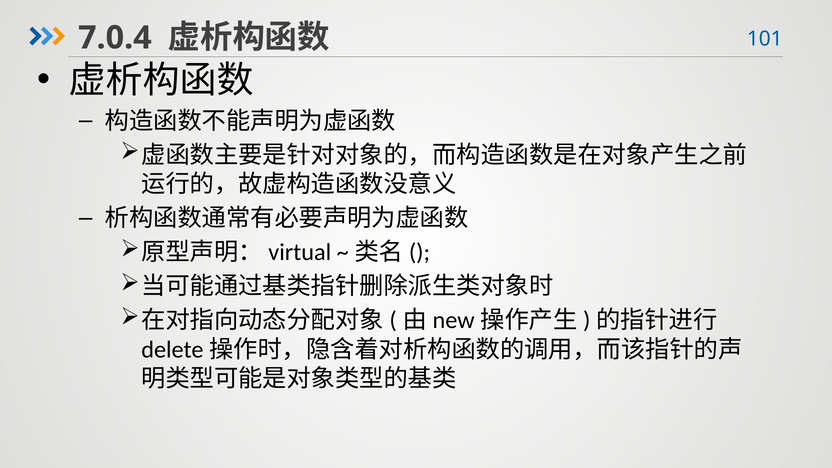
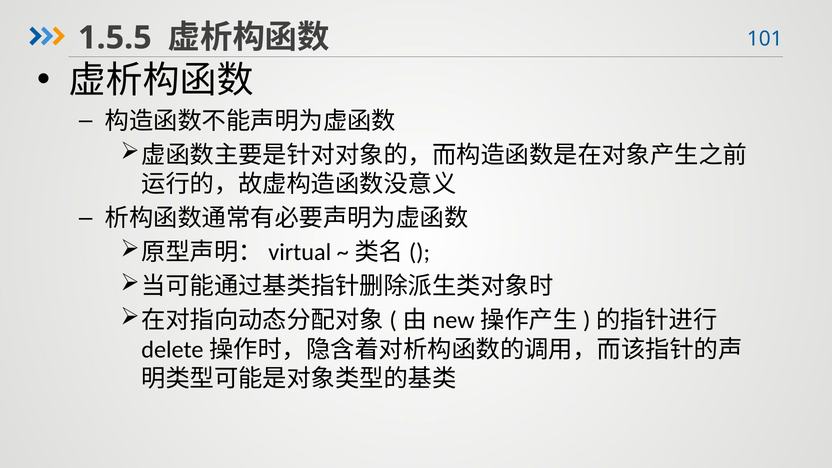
7.0.4: 7.0.4 -> 1.5.5
